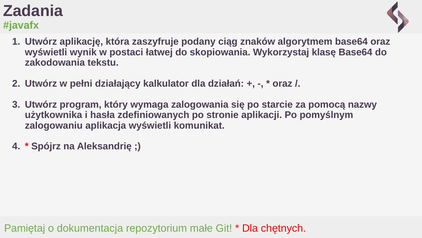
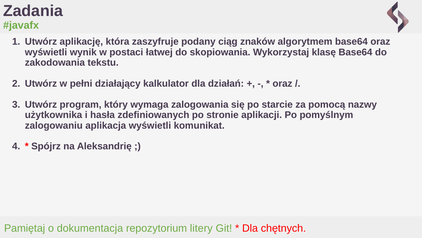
małe: małe -> litery
